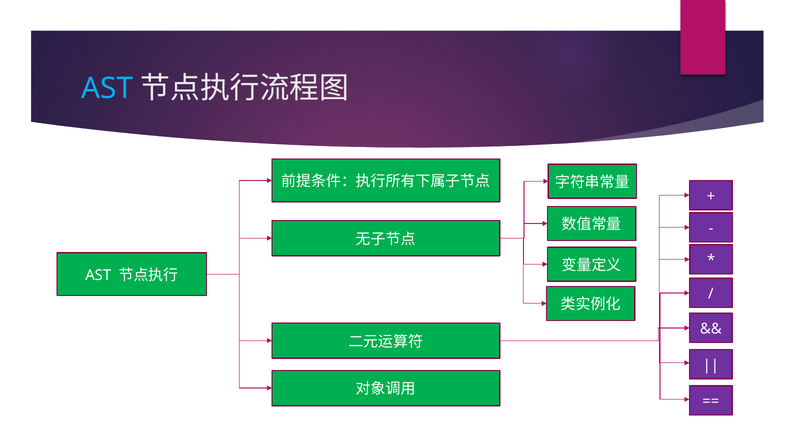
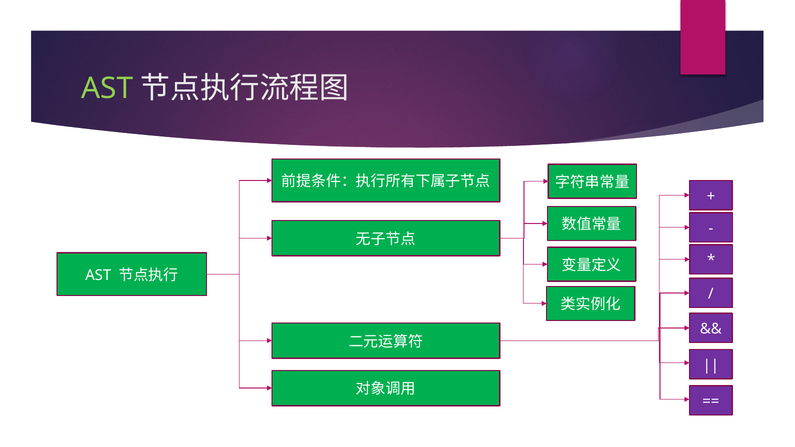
AST at (107, 89) colour: light blue -> light green
